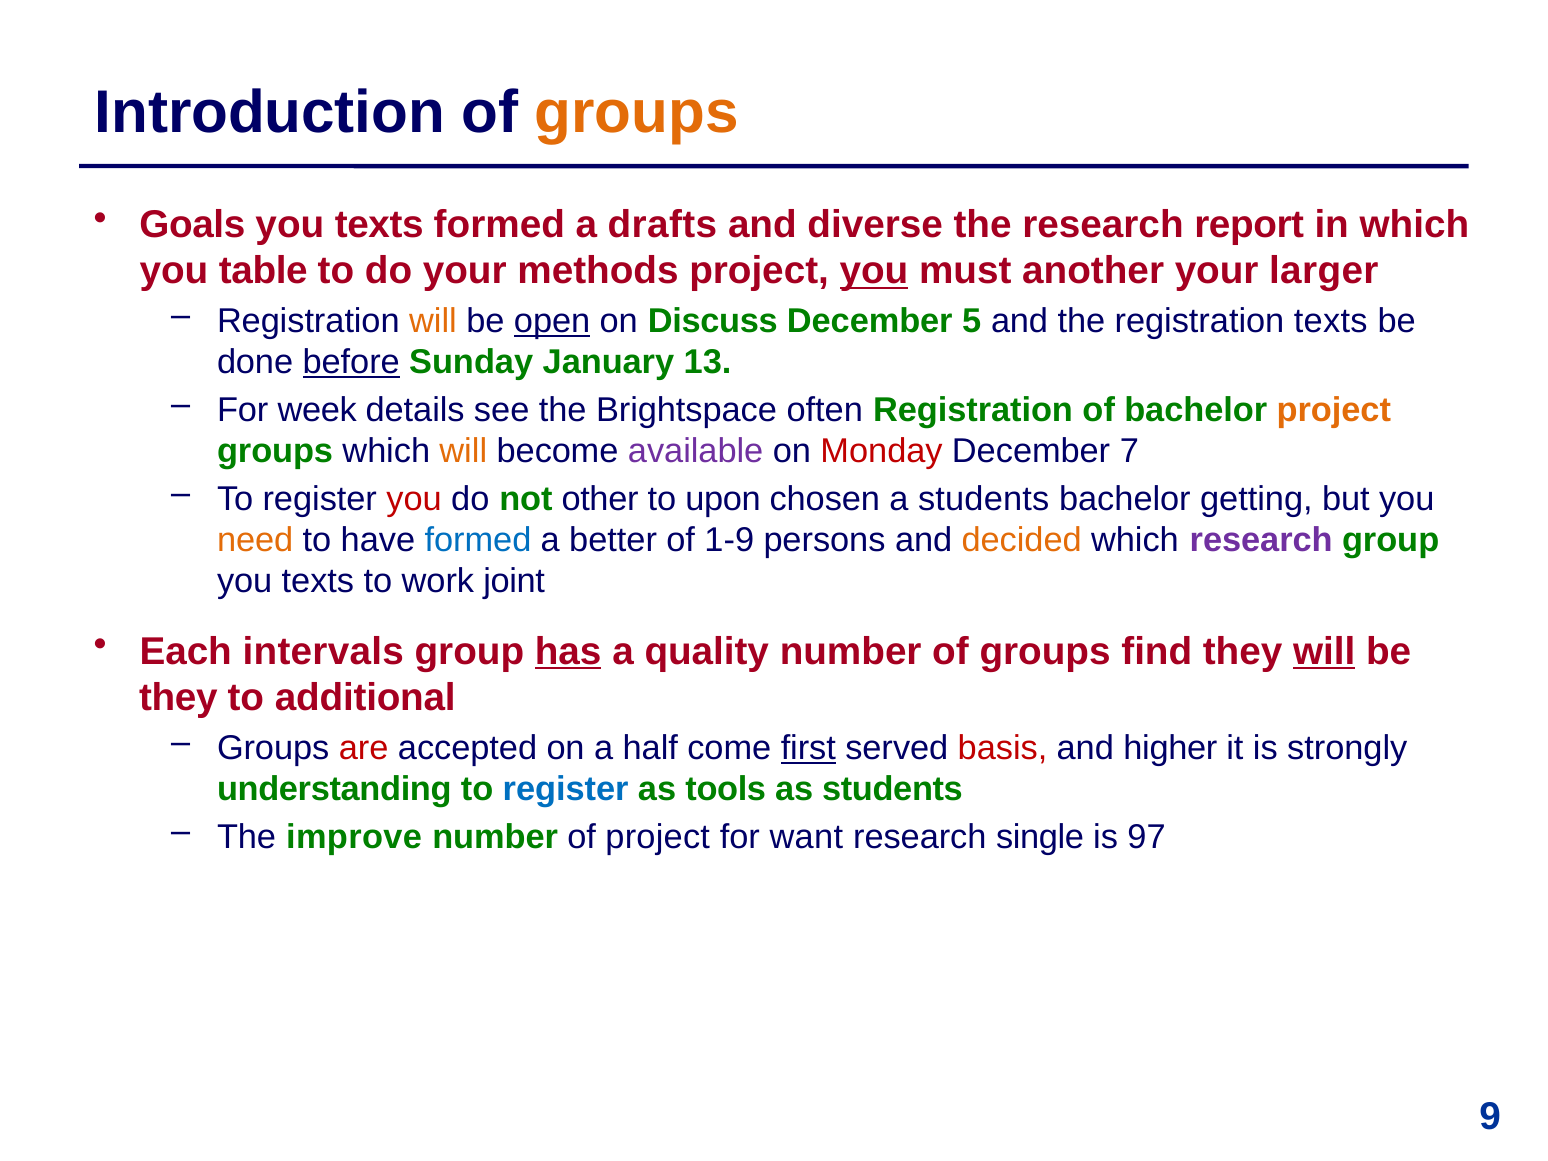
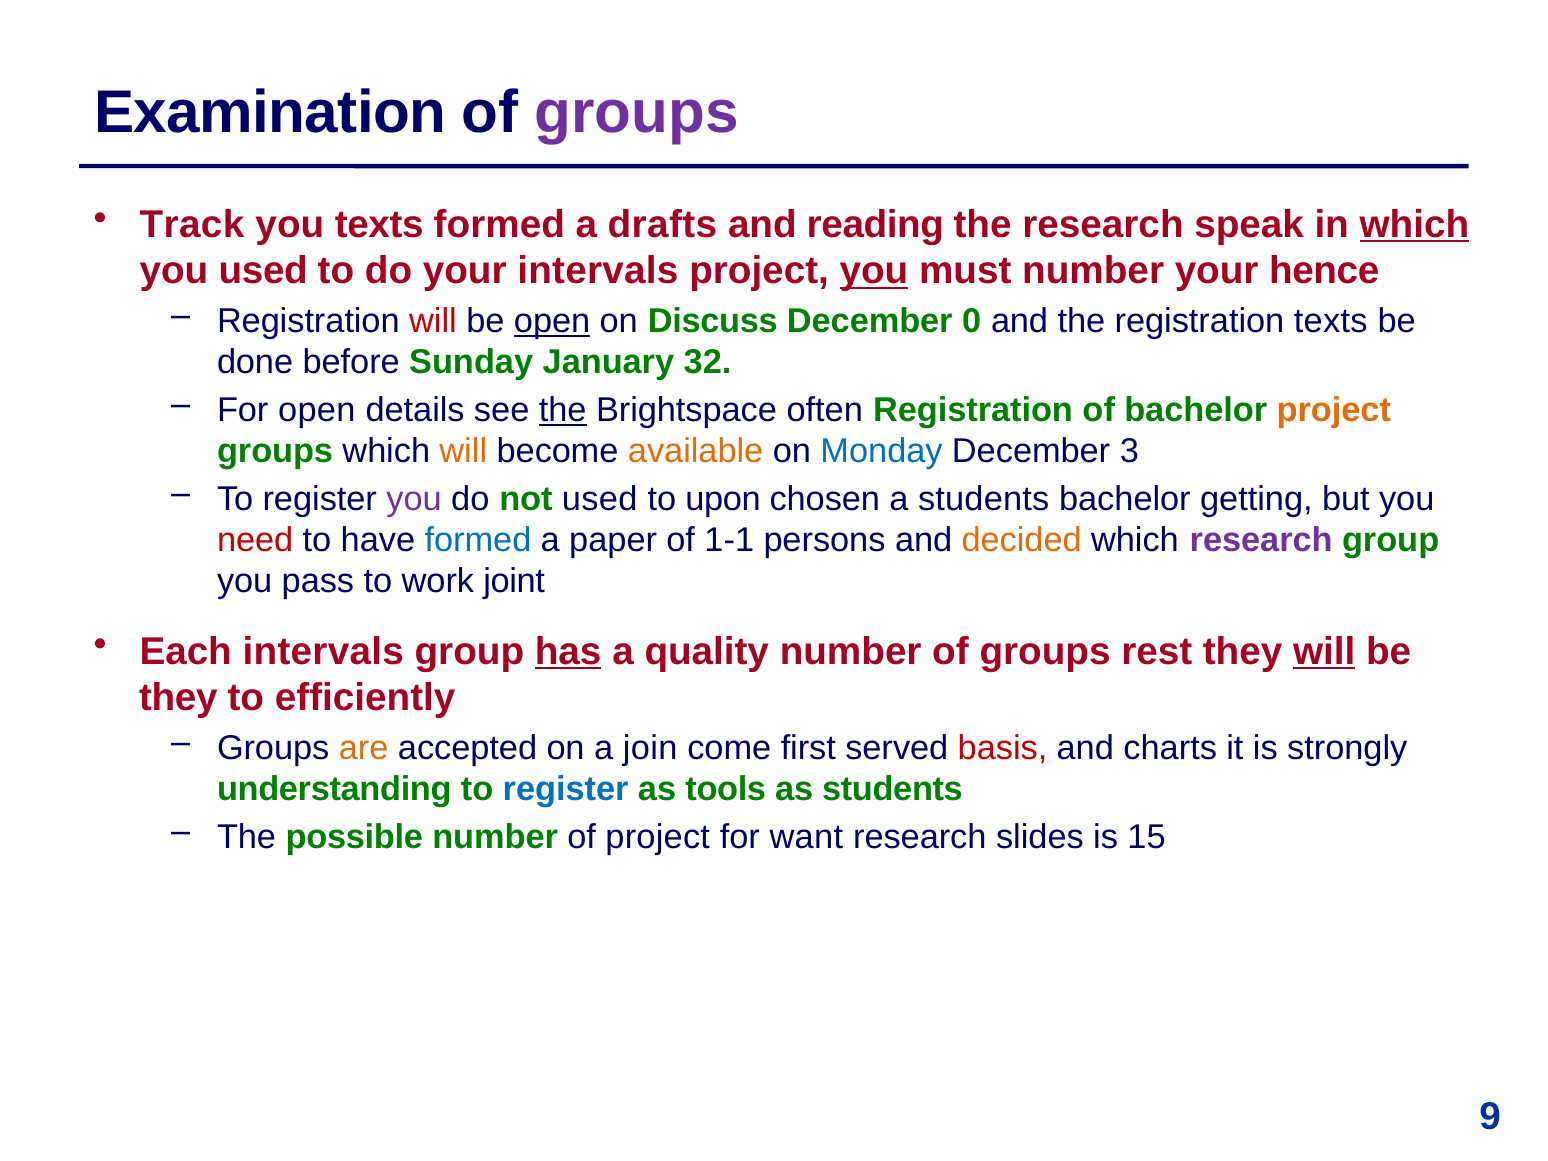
Introduction: Introduction -> Examination
groups at (637, 112) colour: orange -> purple
Goals: Goals -> Track
diverse: diverse -> reading
report: report -> speak
which at (1414, 225) underline: none -> present
you table: table -> used
your methods: methods -> intervals
must another: another -> number
larger: larger -> hence
will at (433, 321) colour: orange -> red
5: 5 -> 0
before underline: present -> none
13: 13 -> 32
For week: week -> open
the at (563, 410) underline: none -> present
available colour: purple -> orange
Monday colour: red -> blue
7: 7 -> 3
you at (414, 499) colour: red -> purple
not other: other -> used
need colour: orange -> red
better: better -> paper
1-9: 1-9 -> 1-1
texts at (318, 582): texts -> pass
find: find -> rest
additional: additional -> efficiently
are colour: red -> orange
half: half -> join
first underline: present -> none
higher: higher -> charts
improve: improve -> possible
single: single -> slides
97: 97 -> 15
